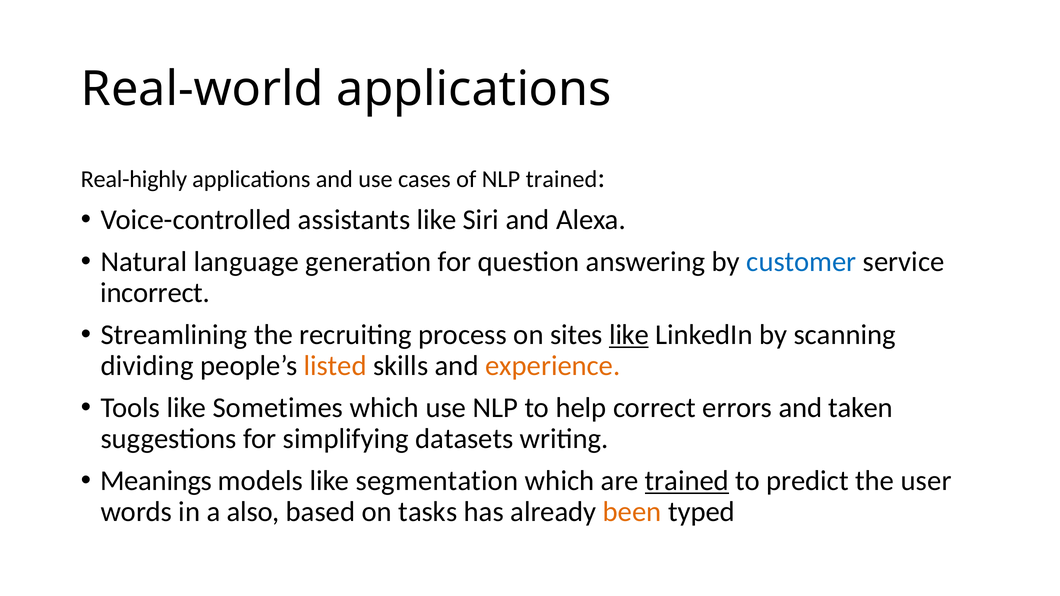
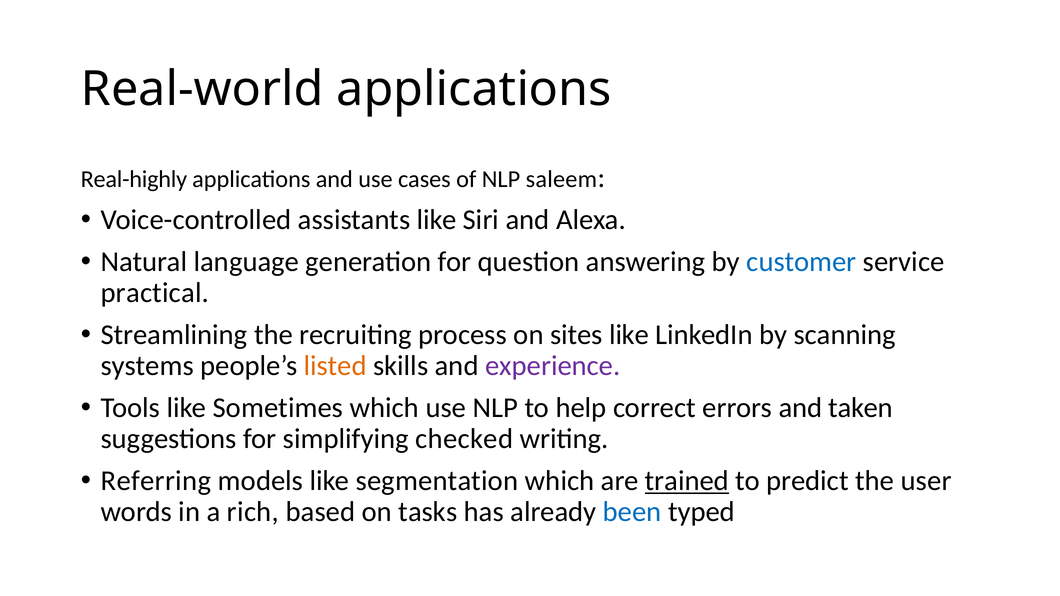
NLP trained: trained -> saleem
incorrect: incorrect -> practical
like at (629, 335) underline: present -> none
dividing: dividing -> systems
experience colour: orange -> purple
datasets: datasets -> checked
Meanings: Meanings -> Referring
also: also -> rich
been colour: orange -> blue
